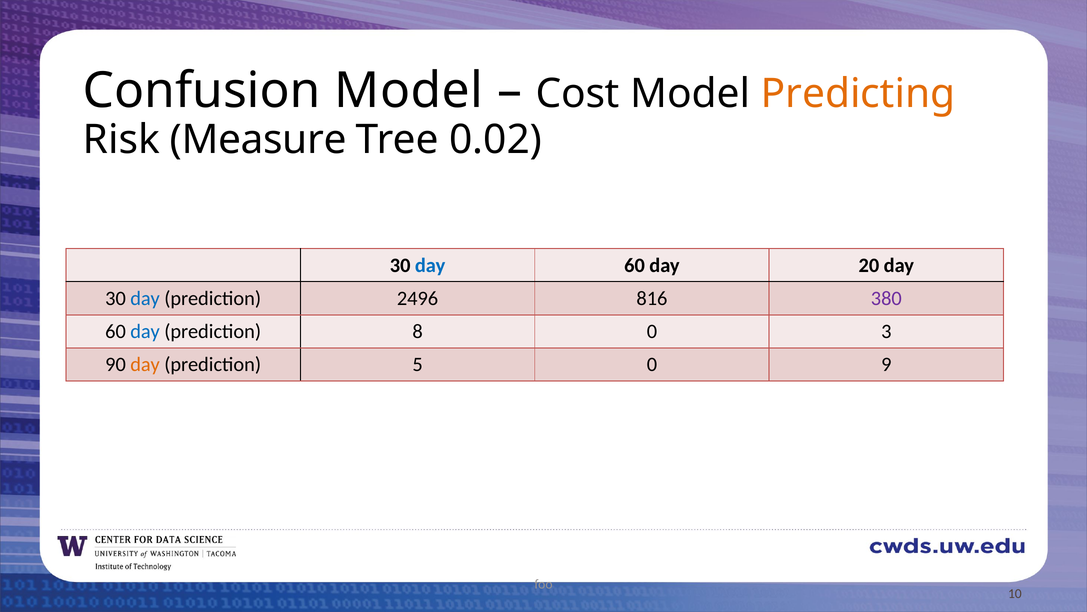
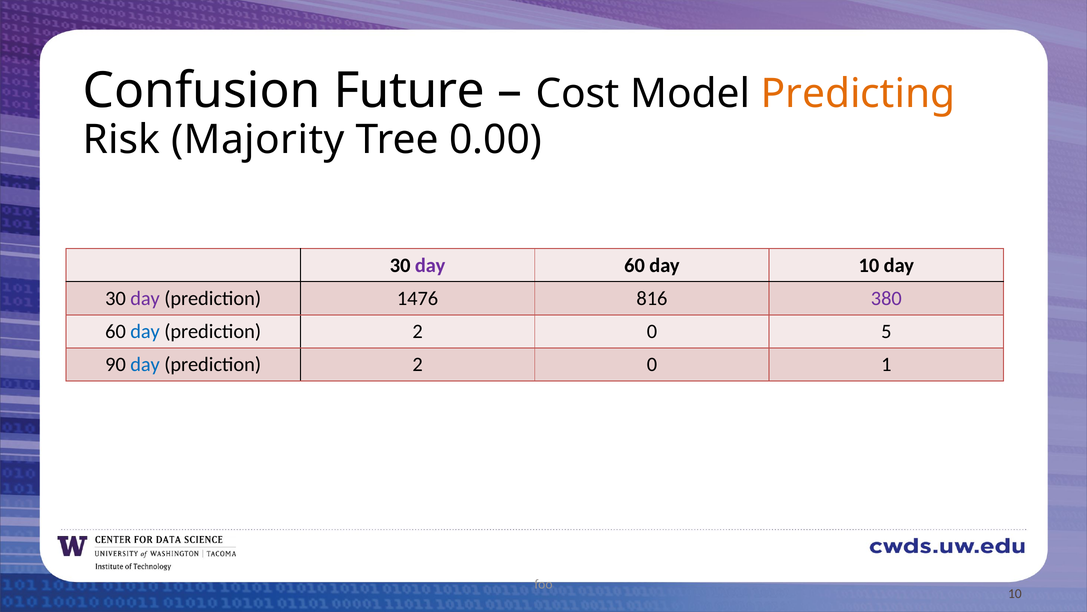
Confusion Model: Model -> Future
Measure: Measure -> Majority
0.02: 0.02 -> 0.00
day at (430, 265) colour: blue -> purple
day 20: 20 -> 10
day at (145, 298) colour: blue -> purple
2496: 2496 -> 1476
8 at (418, 331): 8 -> 2
3: 3 -> 5
day at (145, 364) colour: orange -> blue
5 at (418, 364): 5 -> 2
9: 9 -> 1
